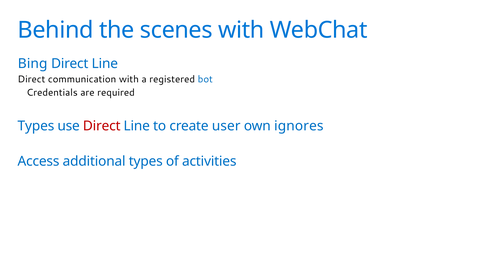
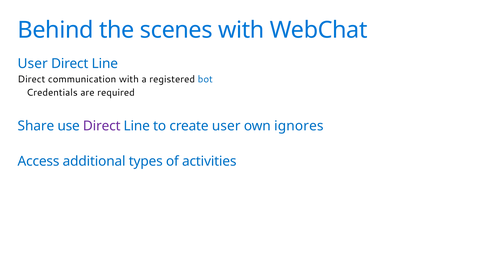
Bing at (33, 64): Bing -> User
Types at (36, 126): Types -> Share
Direct at (102, 126) colour: red -> purple
